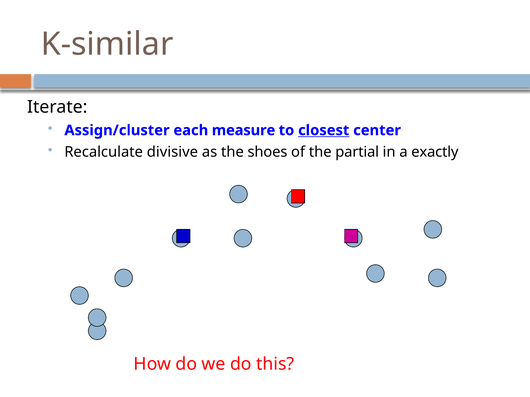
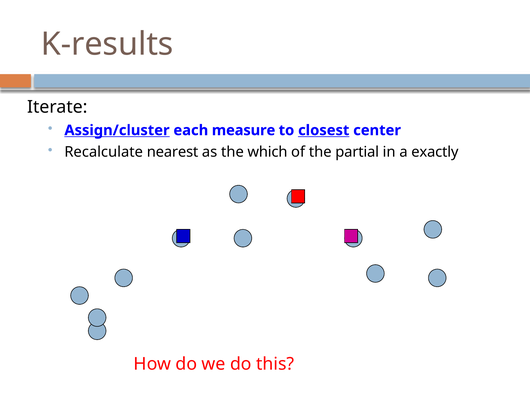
K-similar: K-similar -> K-results
Assign/cluster underline: none -> present
divisive: divisive -> nearest
shoes: shoes -> which
